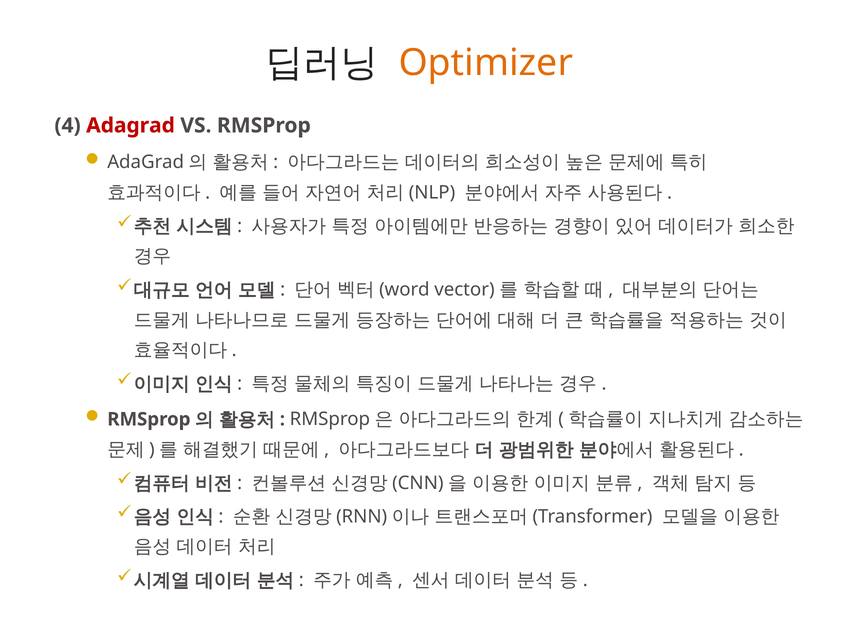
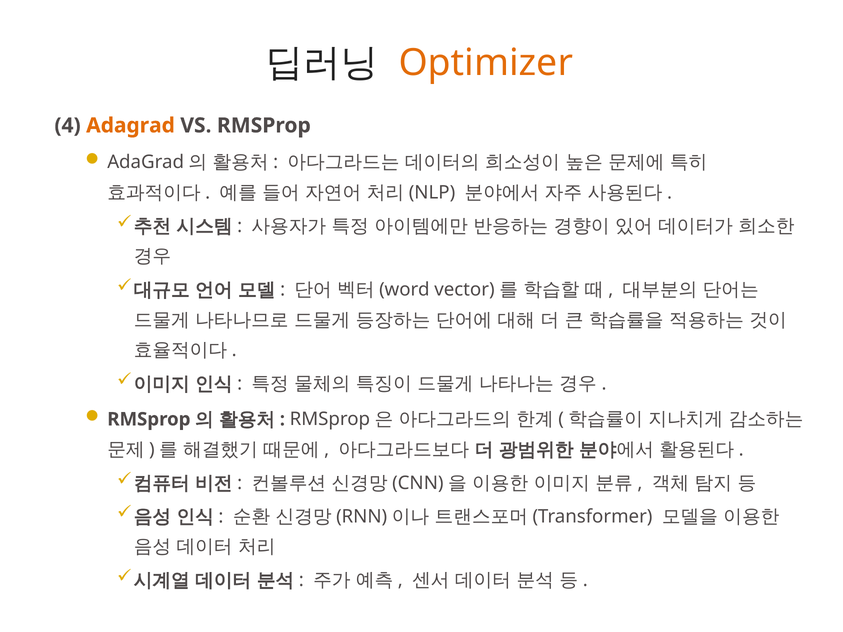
Adagrad colour: red -> orange
